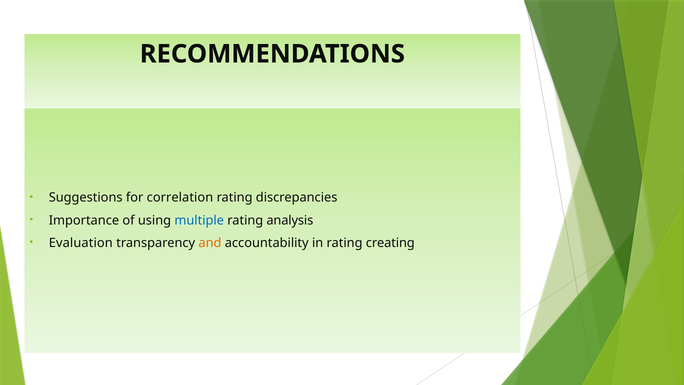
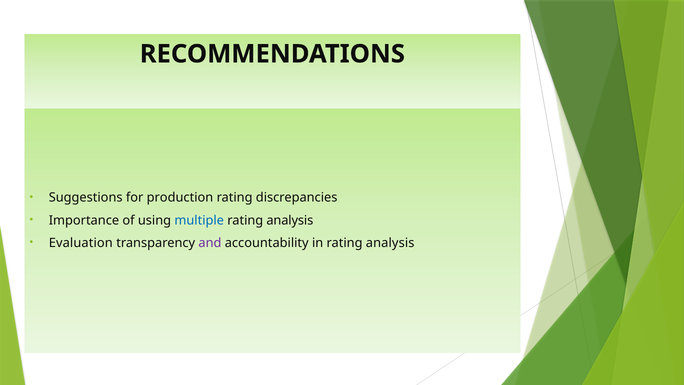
correlation: correlation -> production
and colour: orange -> purple
in rating creating: creating -> analysis
